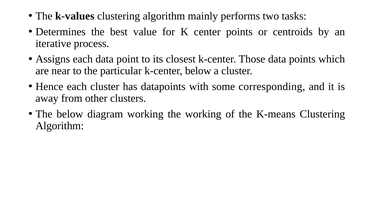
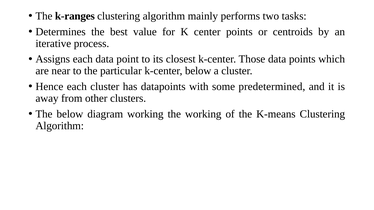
k-values: k-values -> k-ranges
corresponding: corresponding -> predetermined
